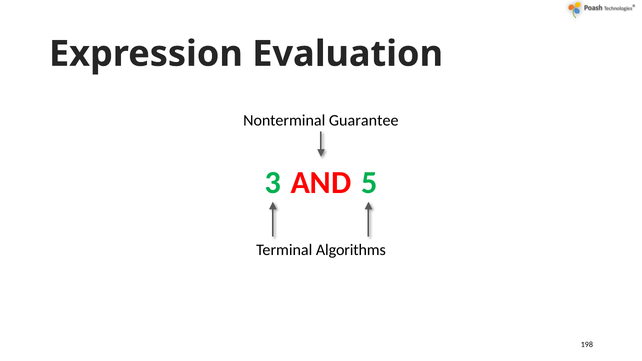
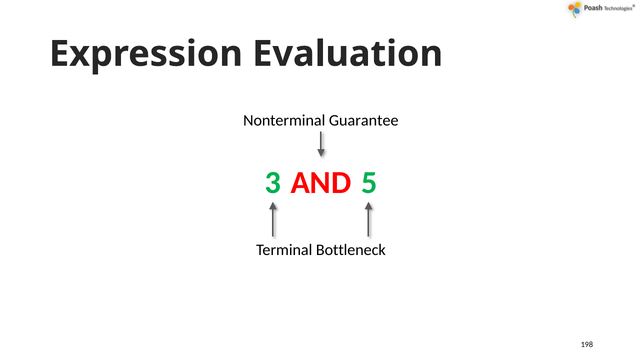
Algorithms: Algorithms -> Bottleneck
